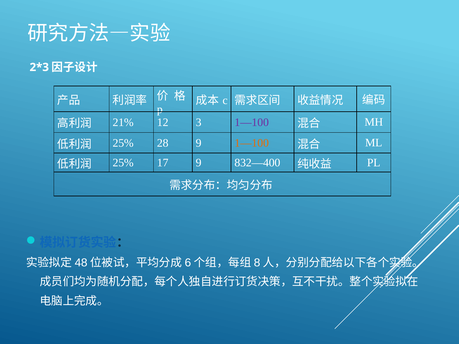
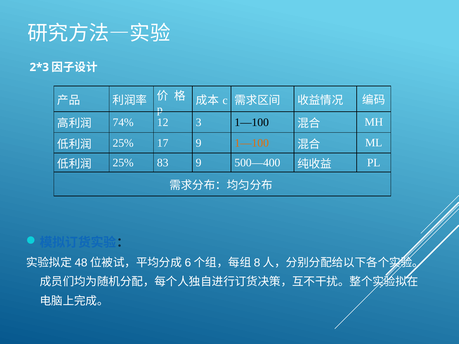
21%: 21% -> 74%
1—100 at (252, 122) colour: purple -> black
28: 28 -> 17
17: 17 -> 83
832—400: 832—400 -> 500—400
